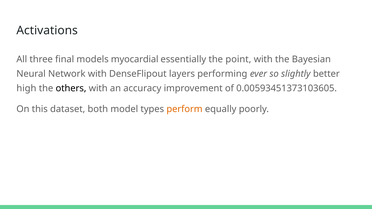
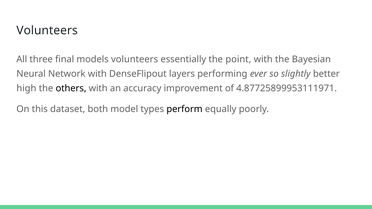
Activations at (47, 31): Activations -> Volunteers
models myocardial: myocardial -> volunteers
0.00593451373103605: 0.00593451373103605 -> 4.87725899953111971
perform colour: orange -> black
